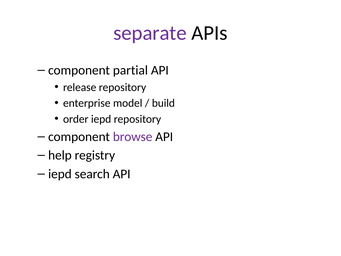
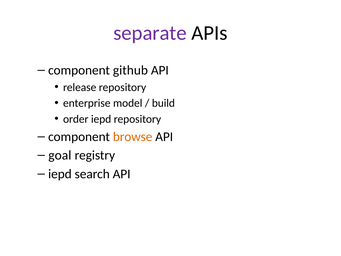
partial: partial -> github
browse colour: purple -> orange
help: help -> goal
